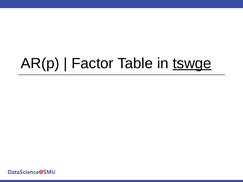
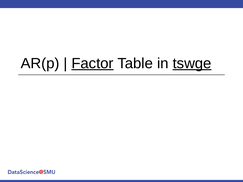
Factor underline: none -> present
